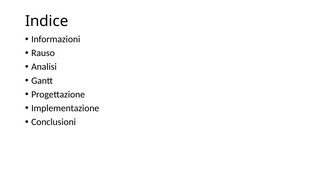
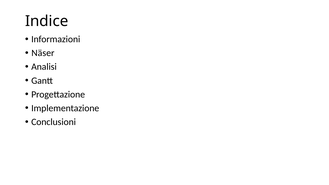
Rauso: Rauso -> Näser
